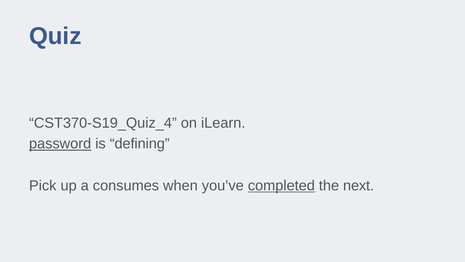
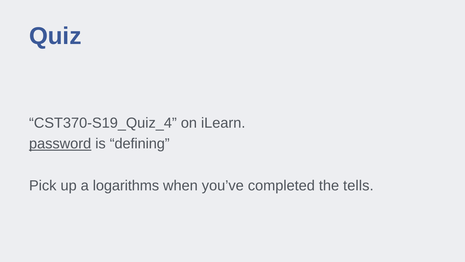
consumes: consumes -> logarithms
completed underline: present -> none
next: next -> tells
